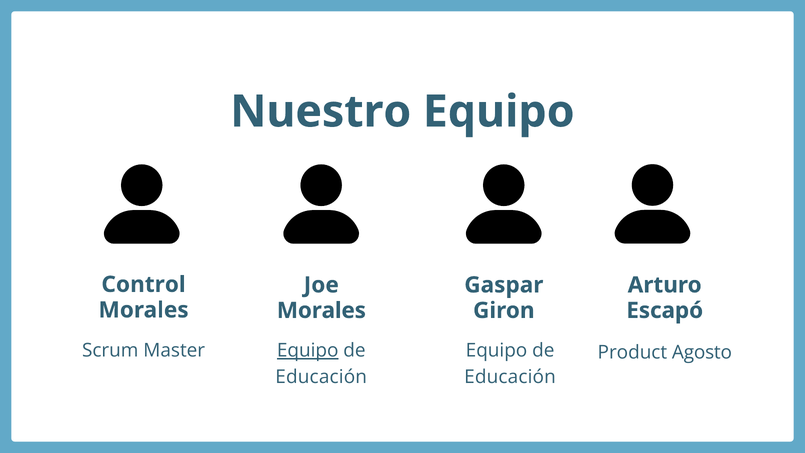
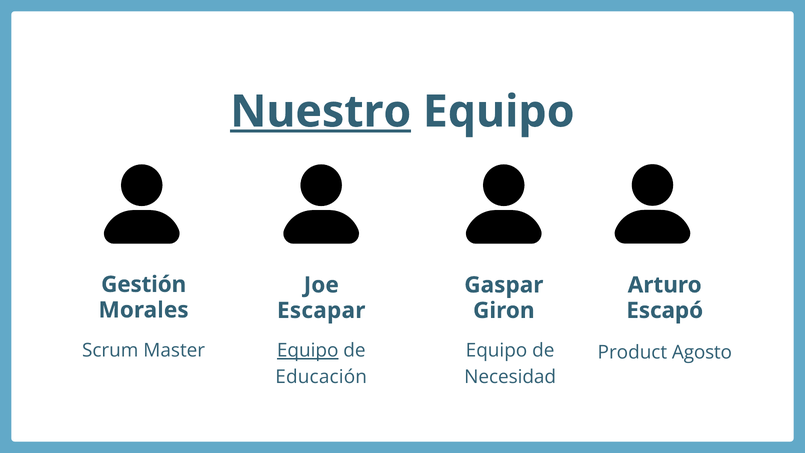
Nuestro underline: none -> present
Control: Control -> Gestión
Morales at (321, 310): Morales -> Escapar
Educación at (510, 377): Educación -> Necesidad
